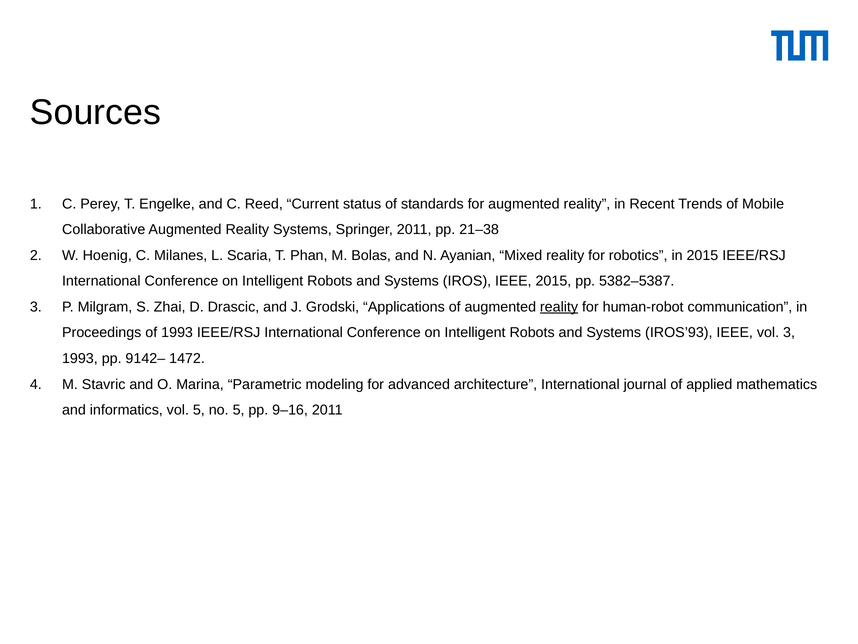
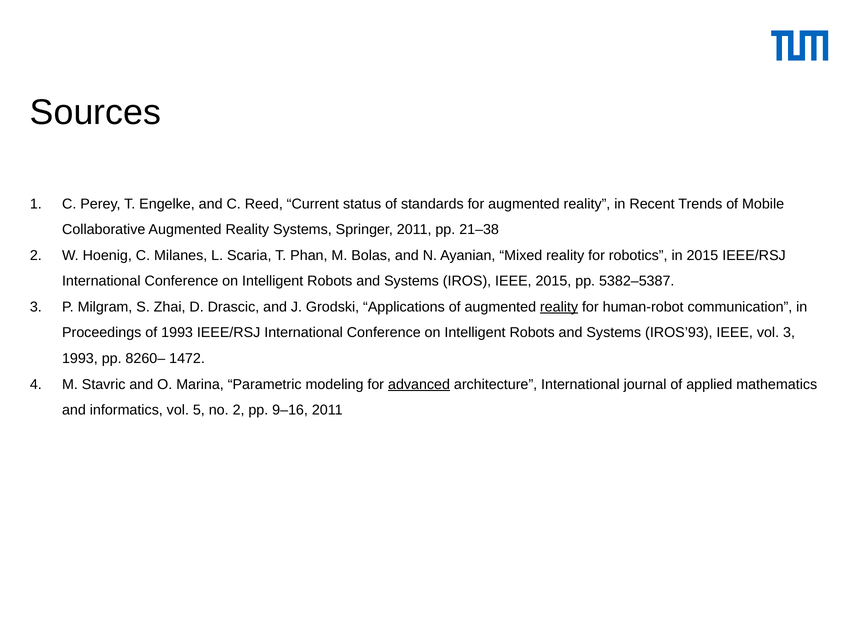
9142–: 9142– -> 8260–
advanced underline: none -> present
no 5: 5 -> 2
